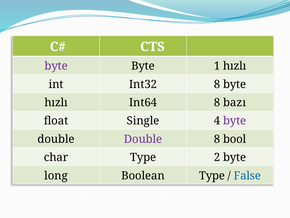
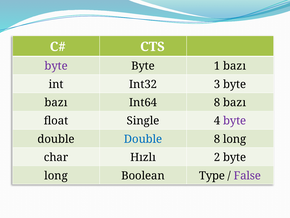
1 hızlı: hızlı -> bazı
Int32 8: 8 -> 3
hızlı at (56, 102): hızlı -> bazı
Double at (143, 139) colour: purple -> blue
8 bool: bool -> long
char Type: Type -> Hızlı
False colour: blue -> purple
